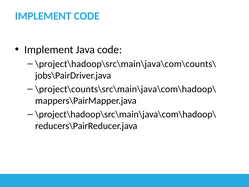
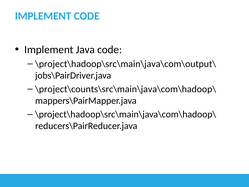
\project\hadoop\src\main\java\com\counts\: \project\hadoop\src\main\java\com\counts\ -> \project\hadoop\src\main\java\com\output\
